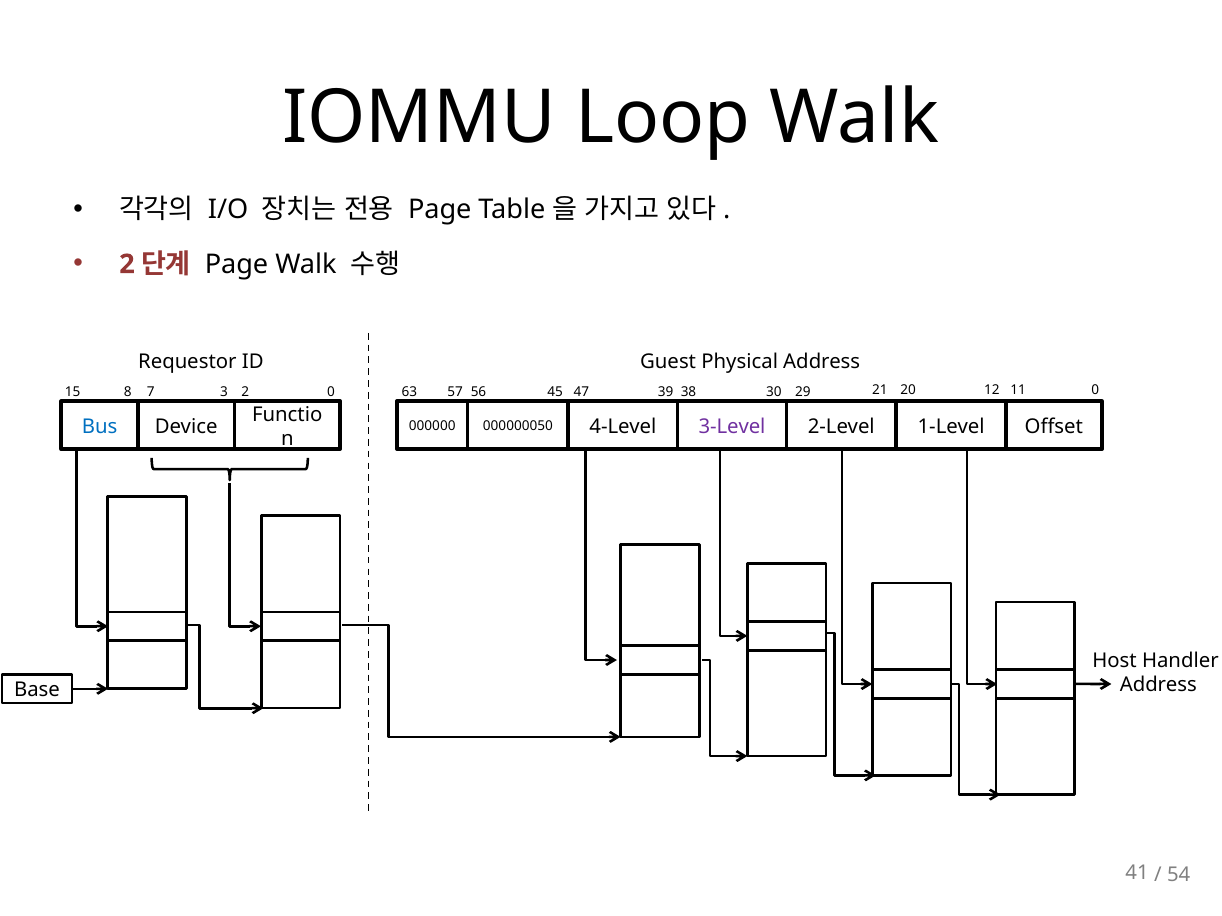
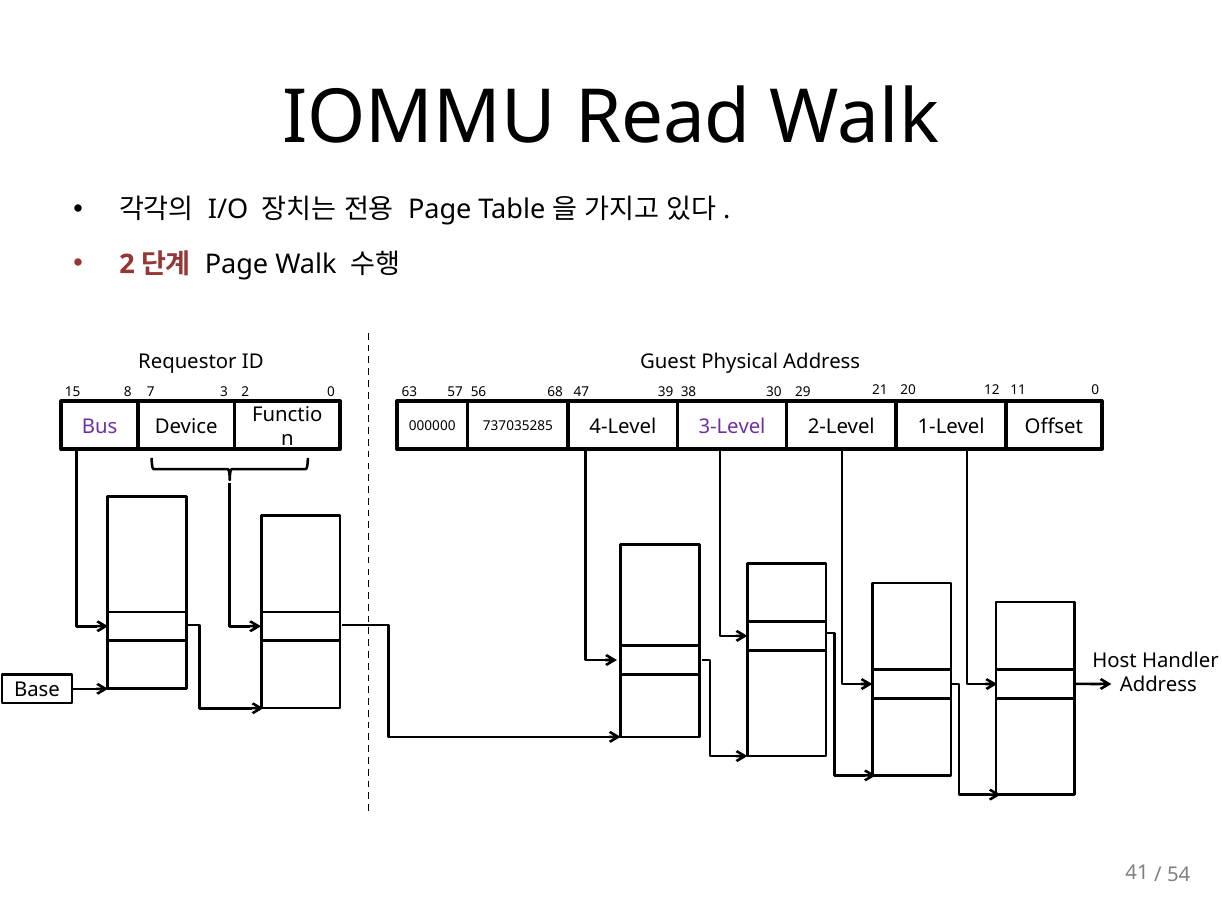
Loop: Loop -> Read
45: 45 -> 68
Bus colour: blue -> purple
000000050: 000000050 -> 737035285
